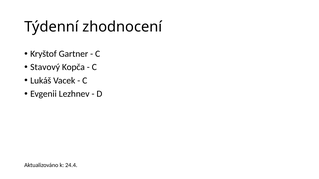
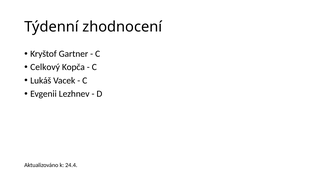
Stavový: Stavový -> Celkový
